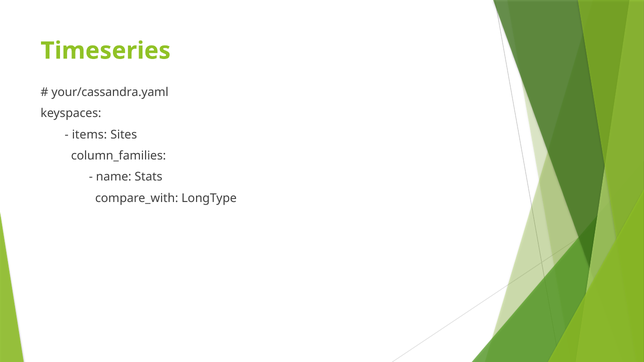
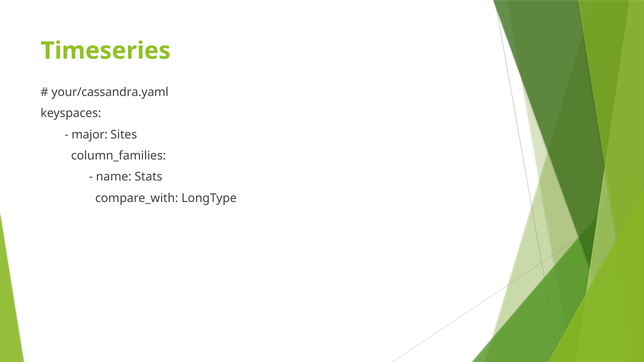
items: items -> major
